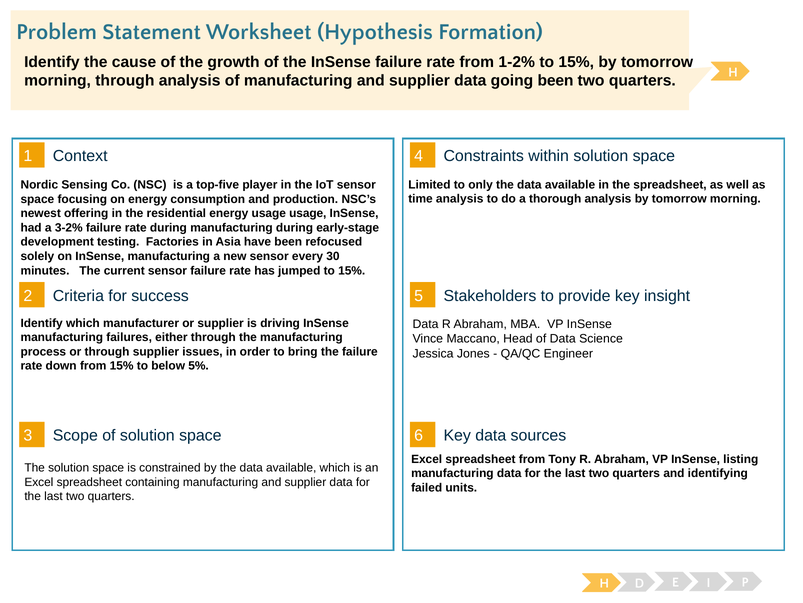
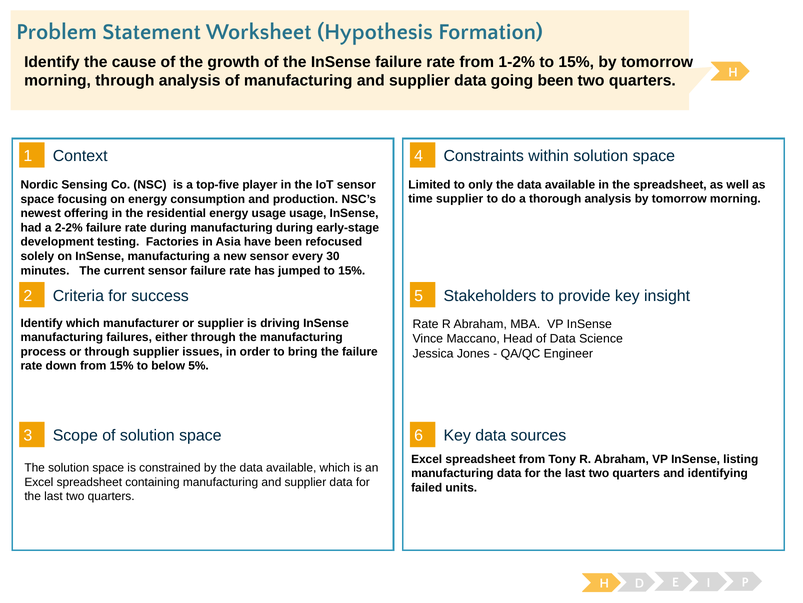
time analysis: analysis -> supplier
3-2%: 3-2% -> 2-2%
Data at (426, 324): Data -> Rate
